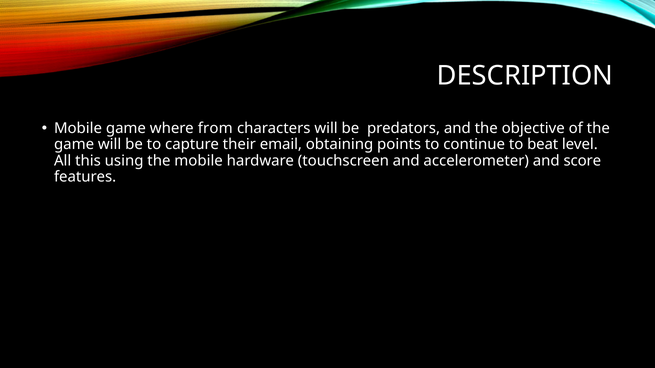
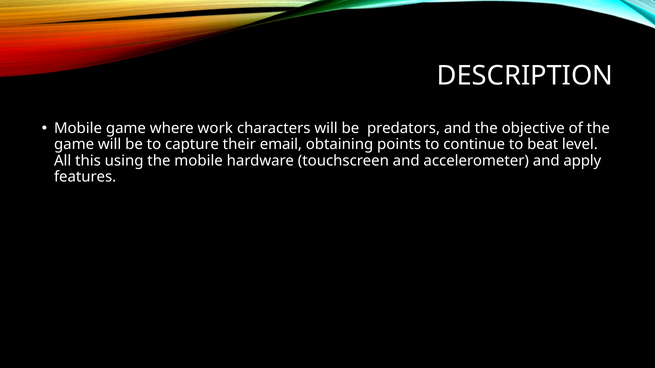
from: from -> work
score: score -> apply
